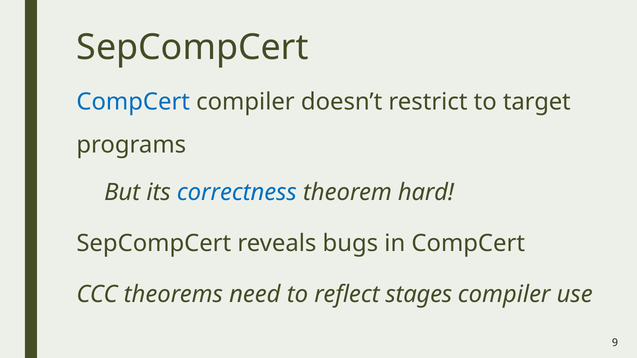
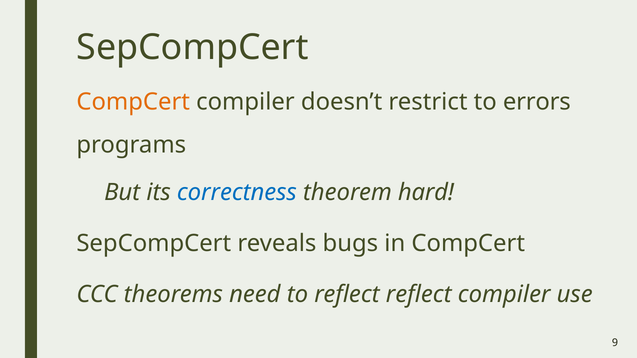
CompCert at (133, 102) colour: blue -> orange
target: target -> errors
reflect stages: stages -> reflect
